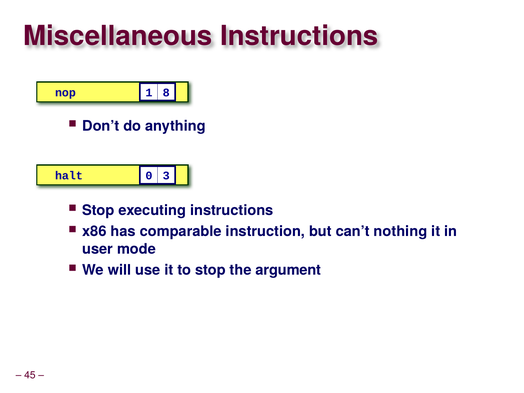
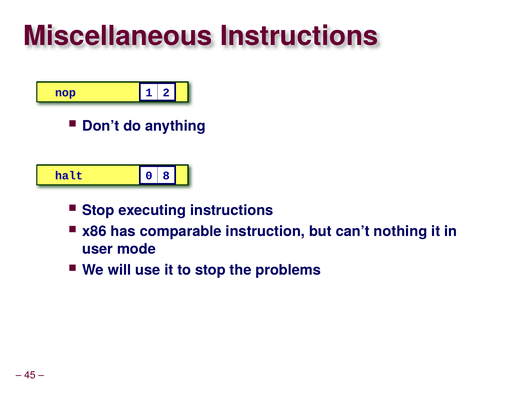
8: 8 -> 2
3: 3 -> 8
argument: argument -> problems
